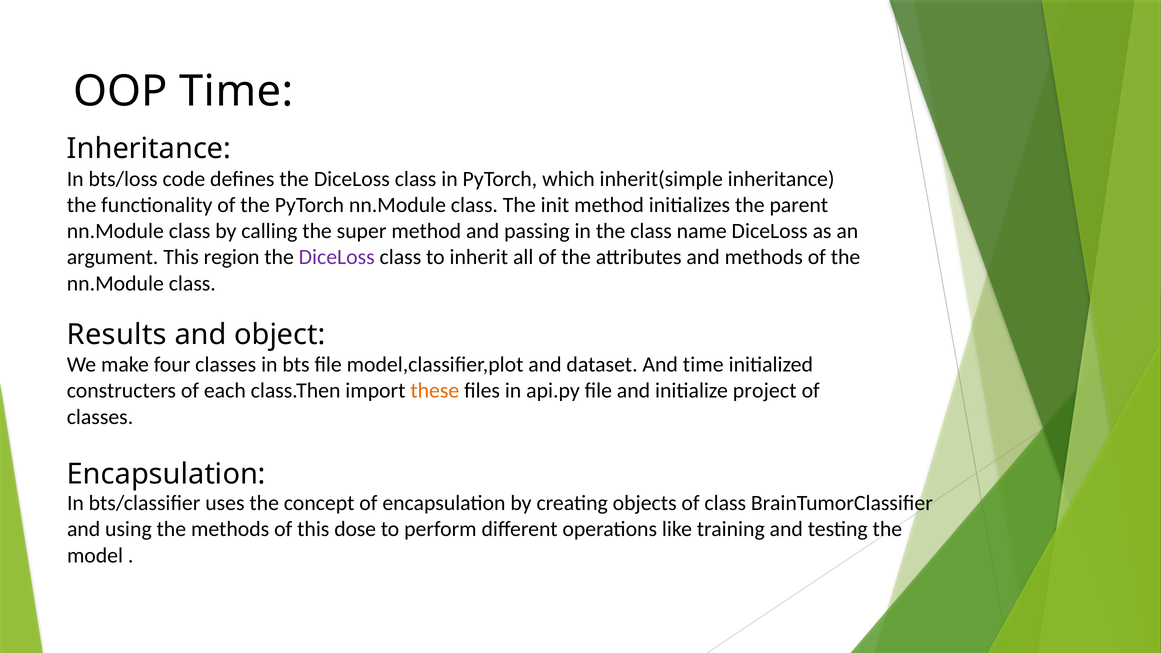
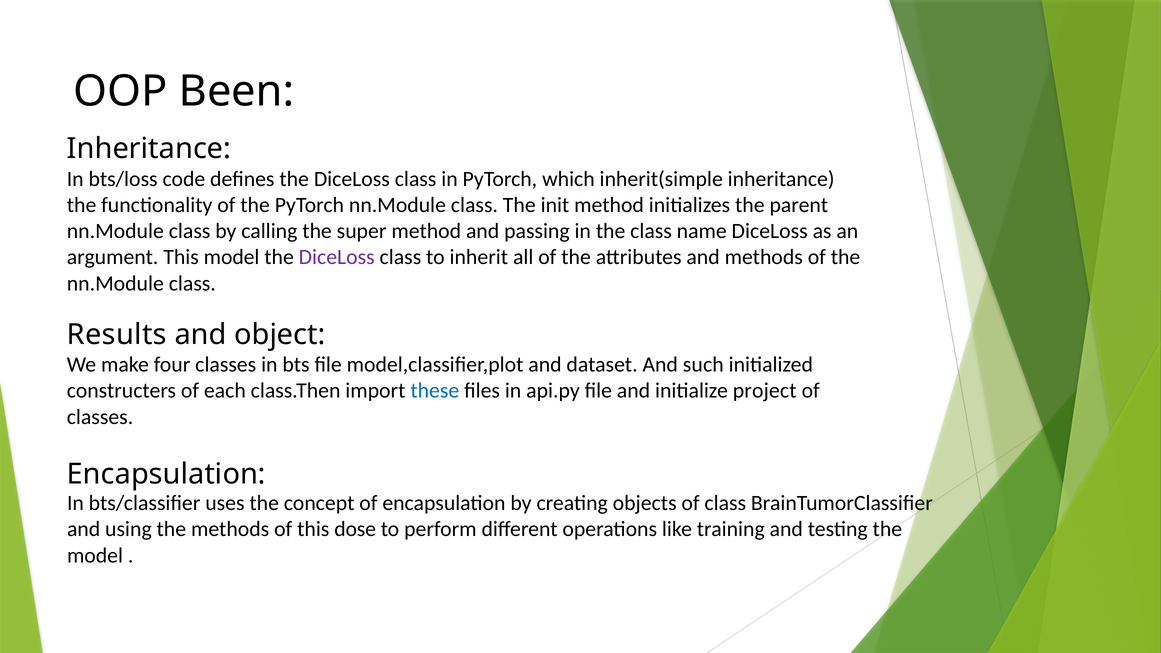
OOP Time: Time -> Been
This region: region -> model
And time: time -> such
these colour: orange -> blue
